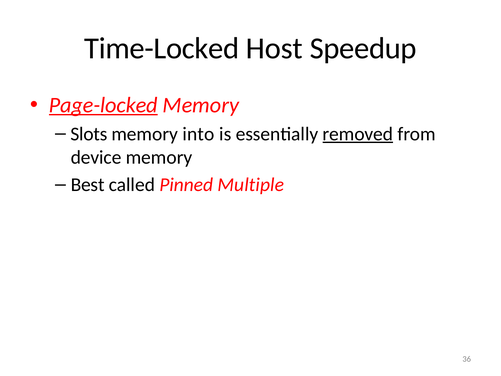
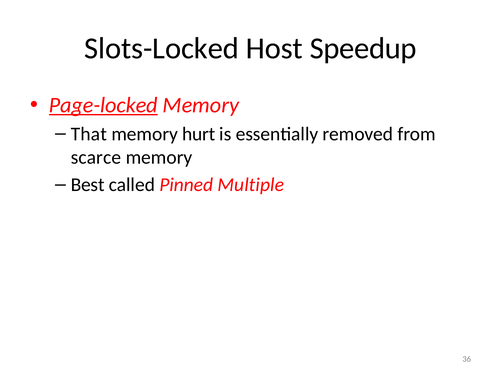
Time-Locked: Time-Locked -> Slots-Locked
Slots: Slots -> That
into: into -> hurt
removed underline: present -> none
device: device -> scarce
